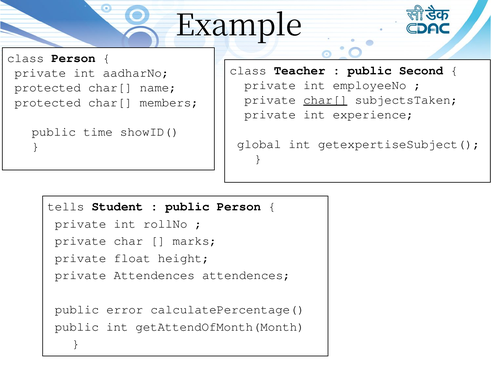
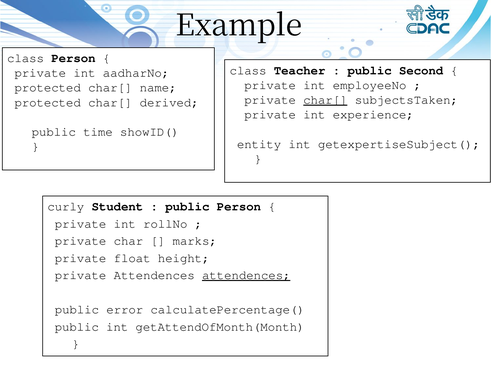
members: members -> derived
global: global -> entity
tells: tells -> curly
attendences at (246, 275) underline: none -> present
